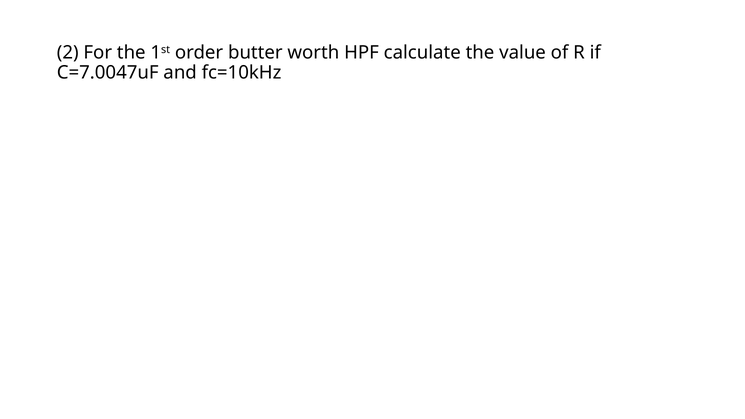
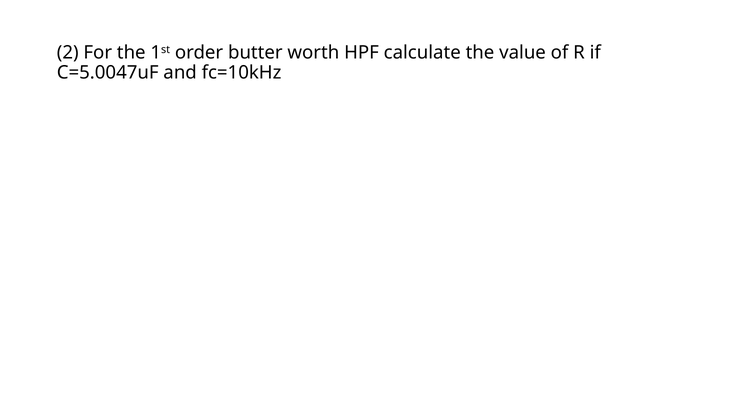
C=7.0047uF: C=7.0047uF -> C=5.0047uF
